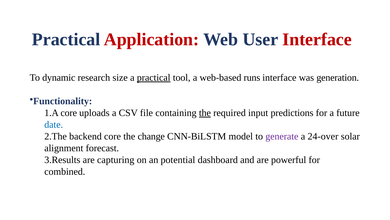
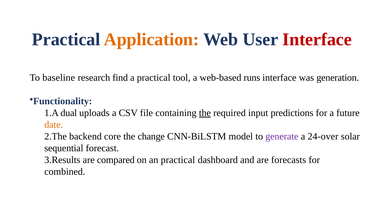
Application colour: red -> orange
dynamic: dynamic -> baseline
size: size -> find
practical at (154, 77) underline: present -> none
core at (69, 113): core -> dual
date colour: blue -> orange
alignment: alignment -> sequential
capturing: capturing -> compared
an potential: potential -> practical
powerful: powerful -> forecasts
